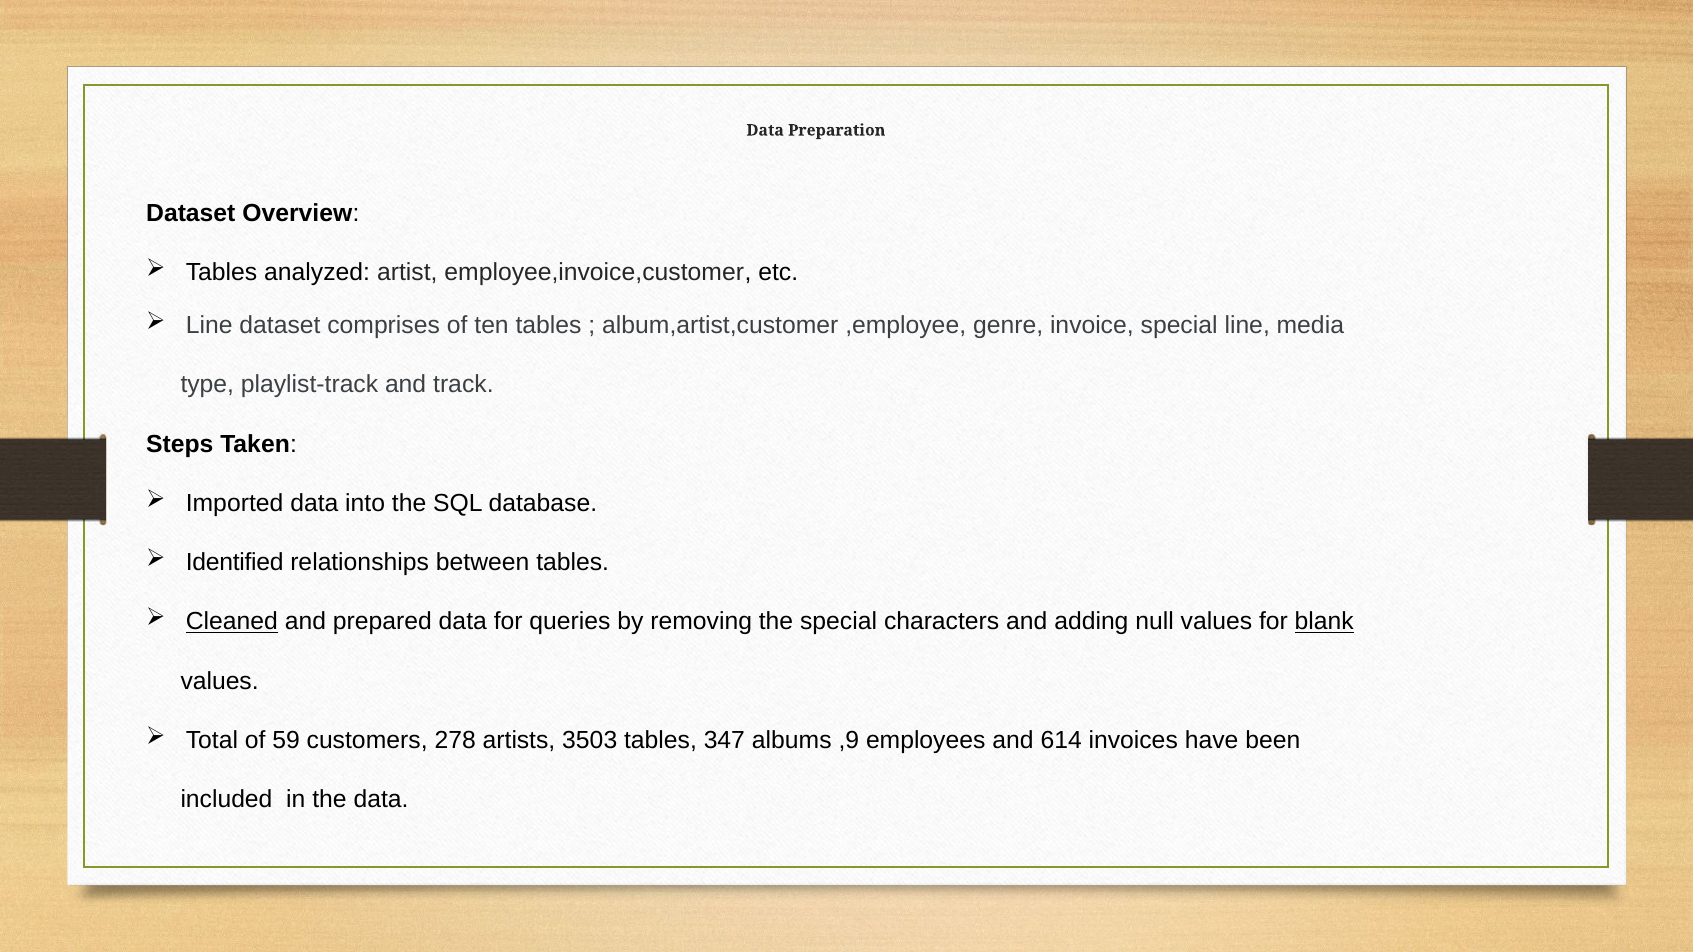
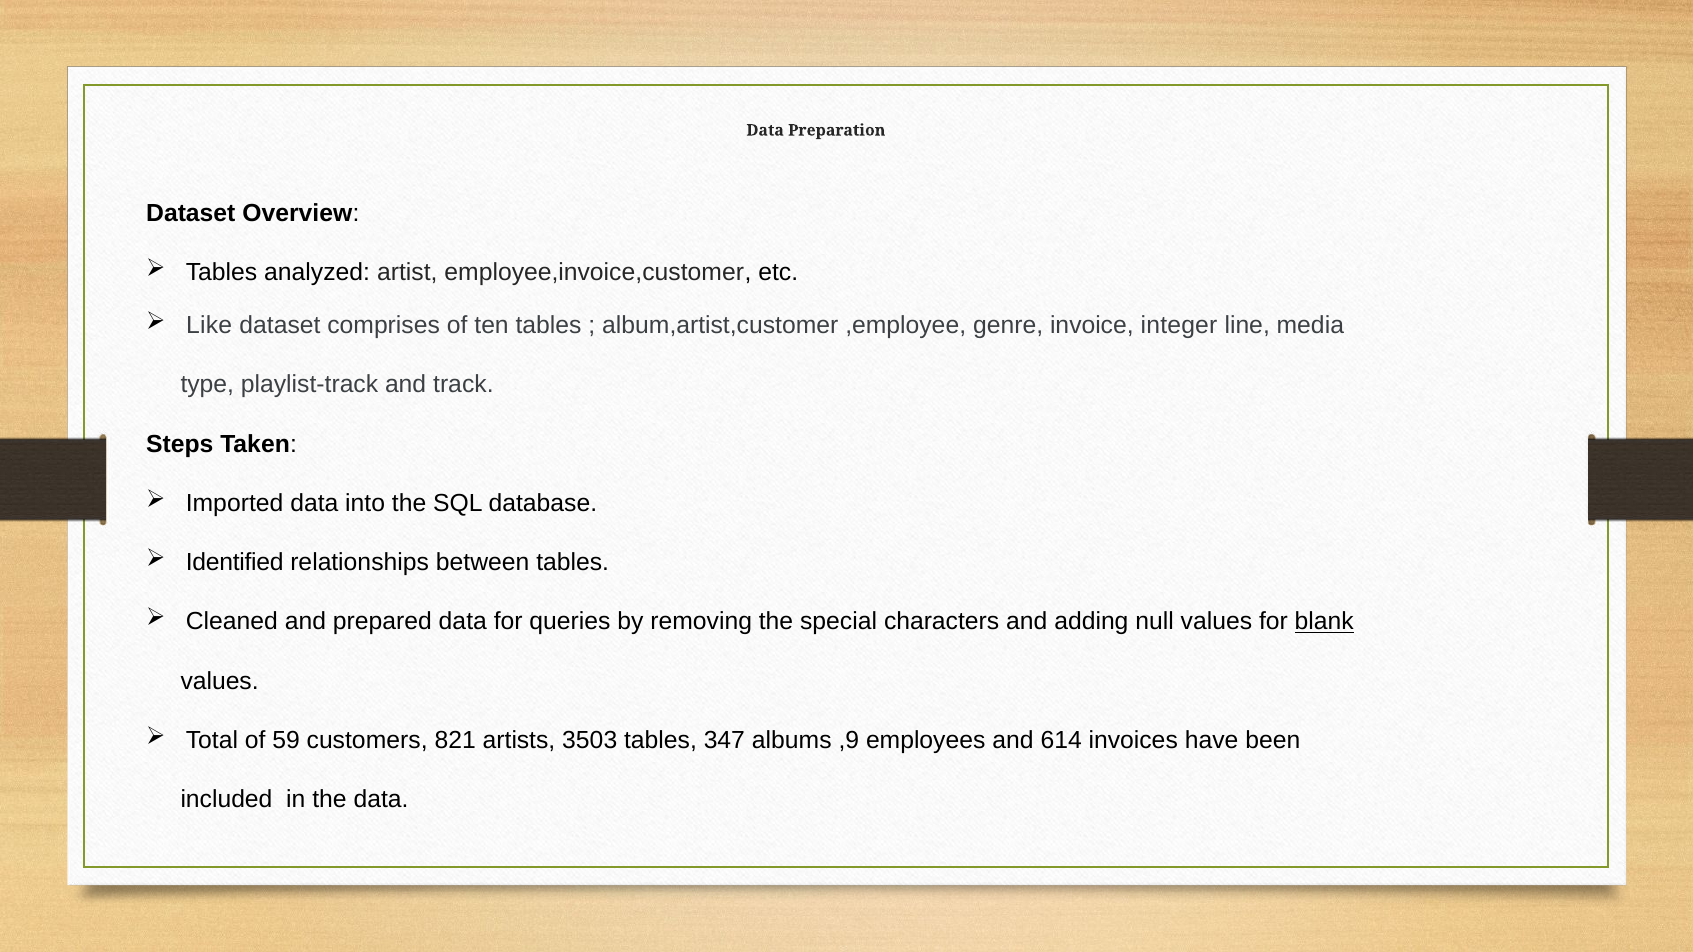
Line at (209, 325): Line -> Like
invoice special: special -> integer
Cleaned underline: present -> none
278: 278 -> 821
